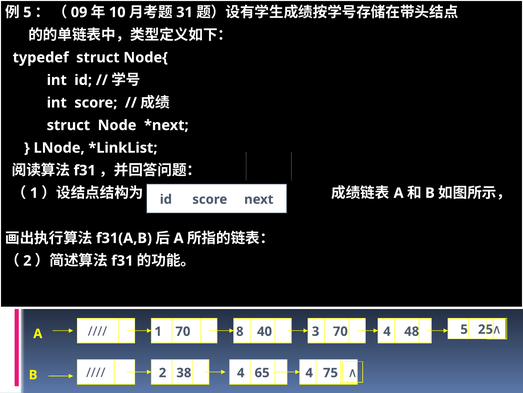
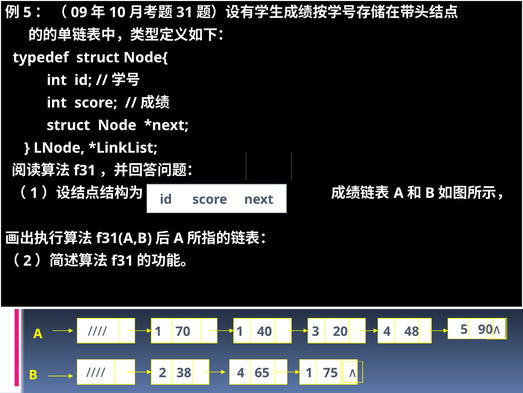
70 8: 8 -> 1
3 70: 70 -> 20
25: 25 -> 90
65 4: 4 -> 1
